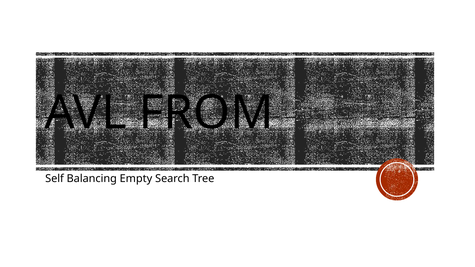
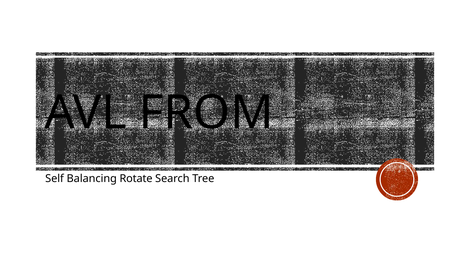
Empty: Empty -> Rotate
